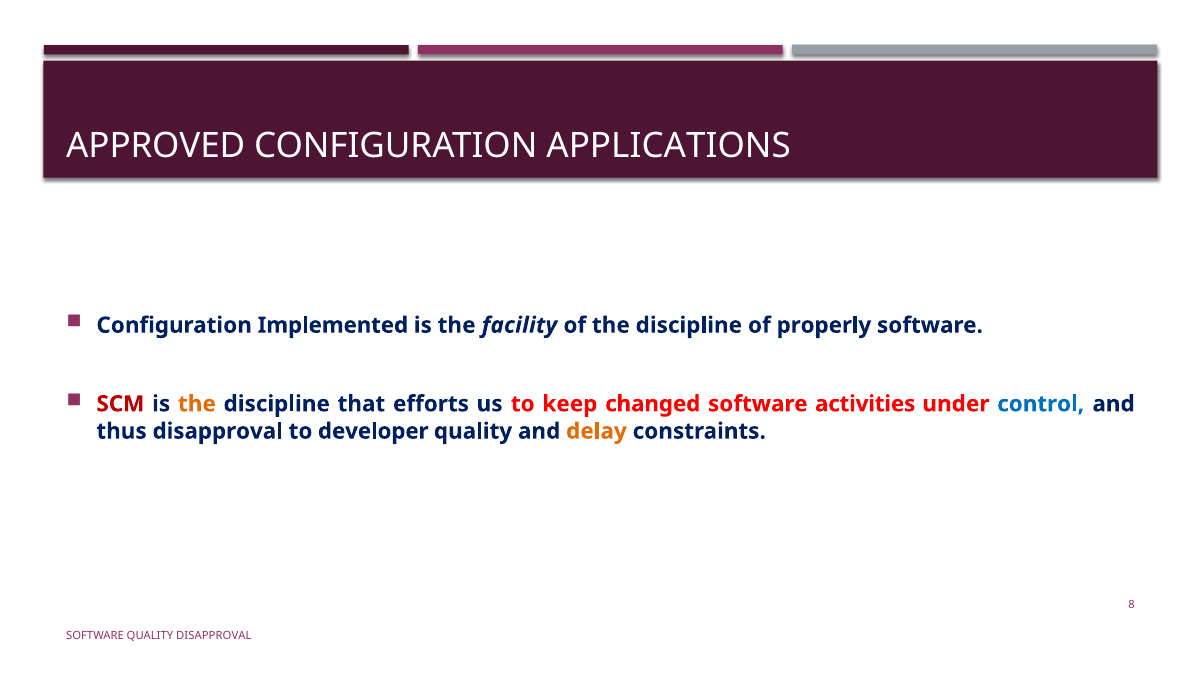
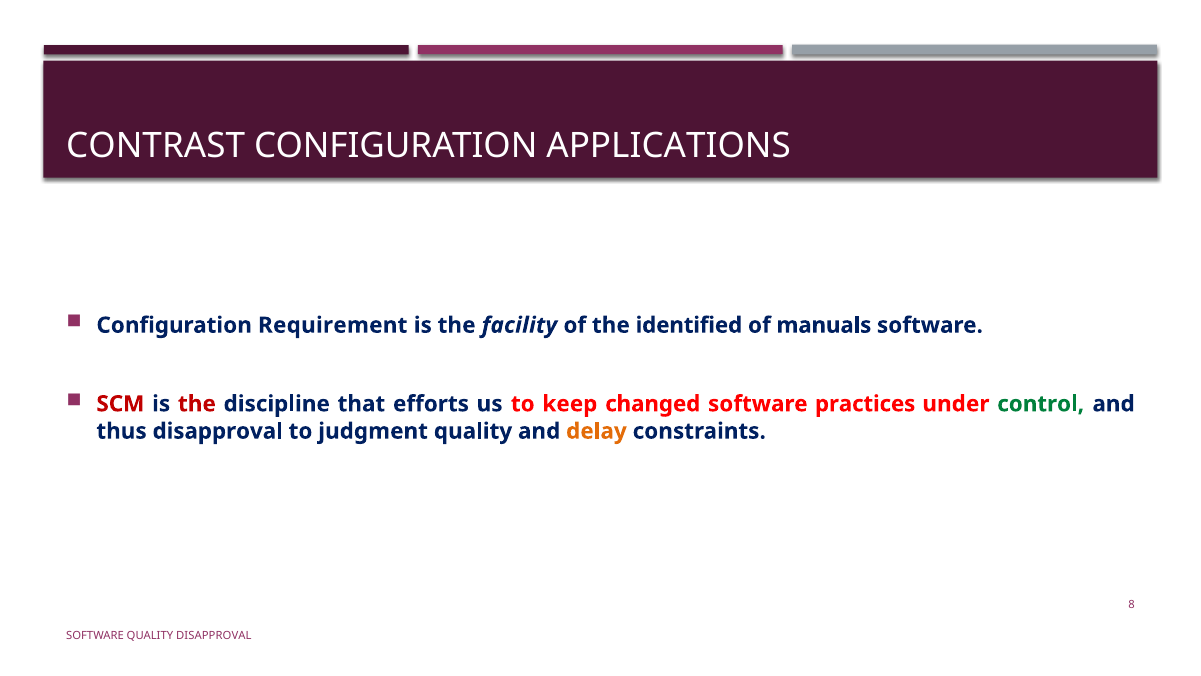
APPROVED: APPROVED -> CONTRAST
Implemented: Implemented -> Requirement
of the discipline: discipline -> identified
properly: properly -> manuals
the at (197, 404) colour: orange -> red
activities: activities -> practices
control colour: blue -> green
developer: developer -> judgment
